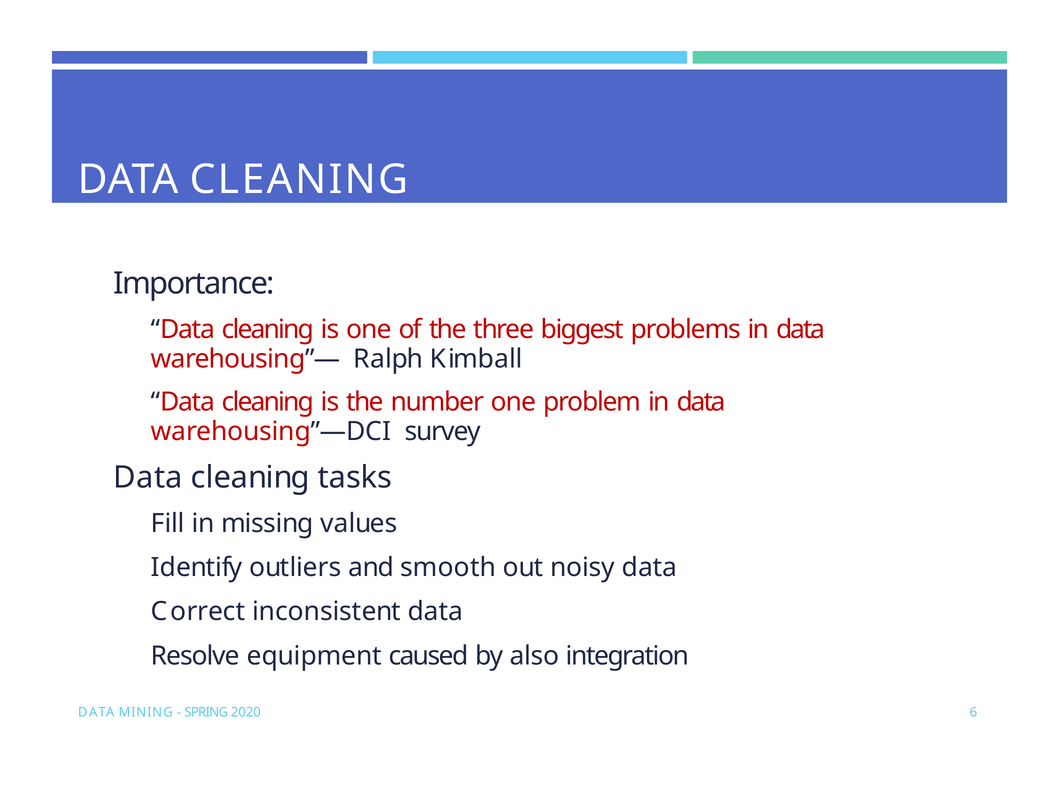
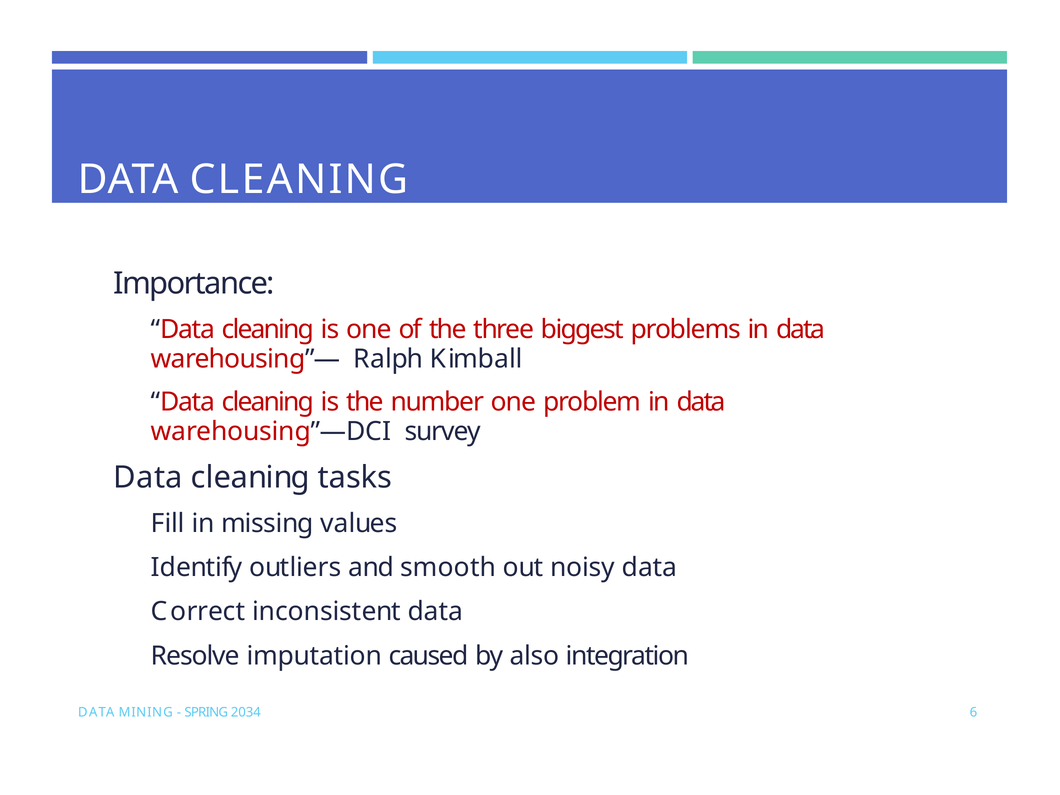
equipment: equipment -> imputation
2020: 2020 -> 2034
